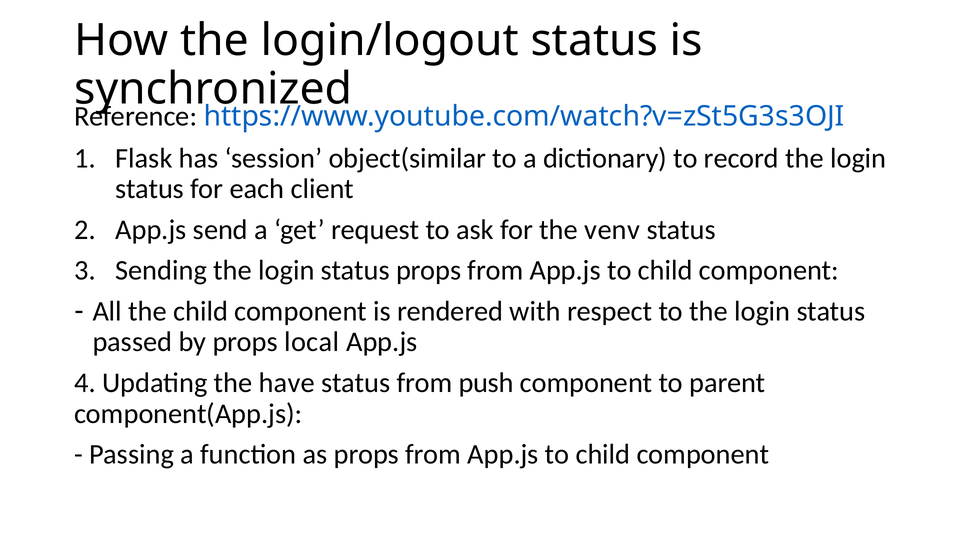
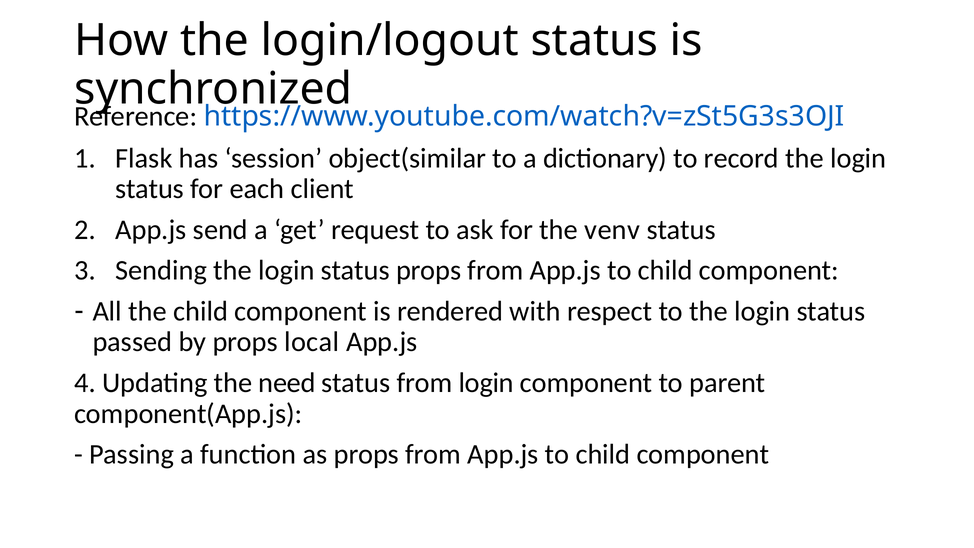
have: have -> need
from push: push -> login
